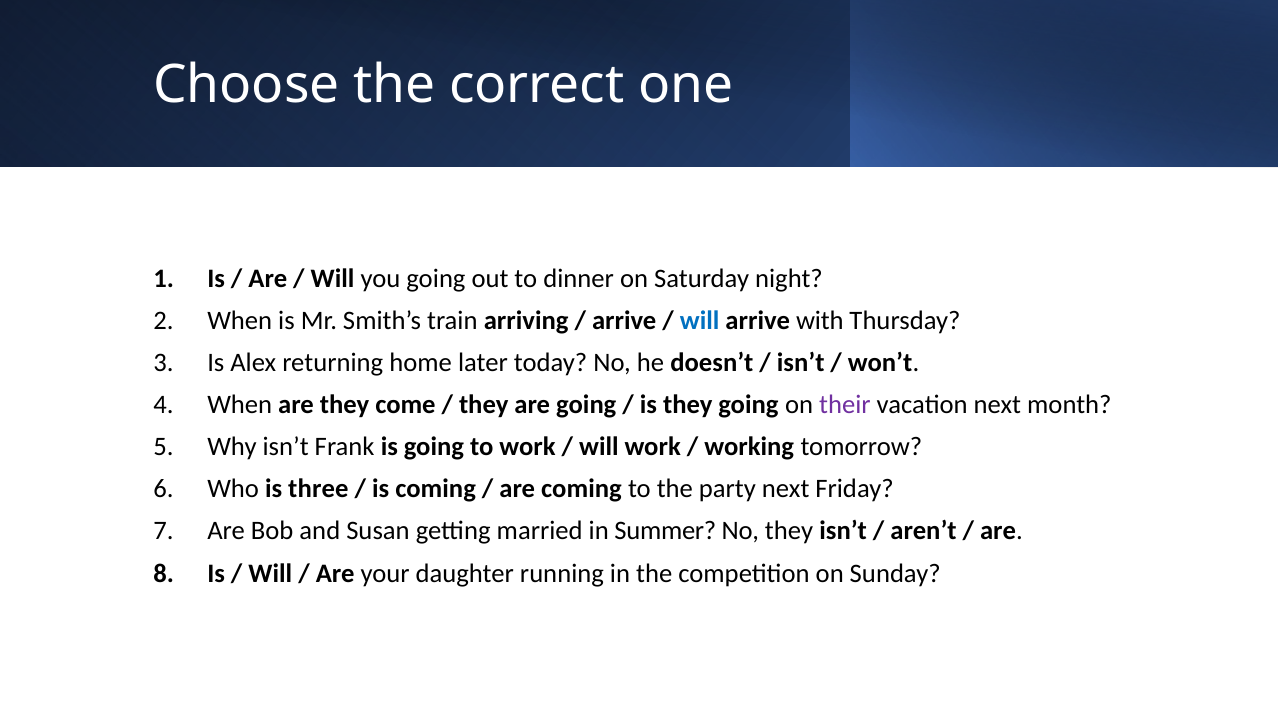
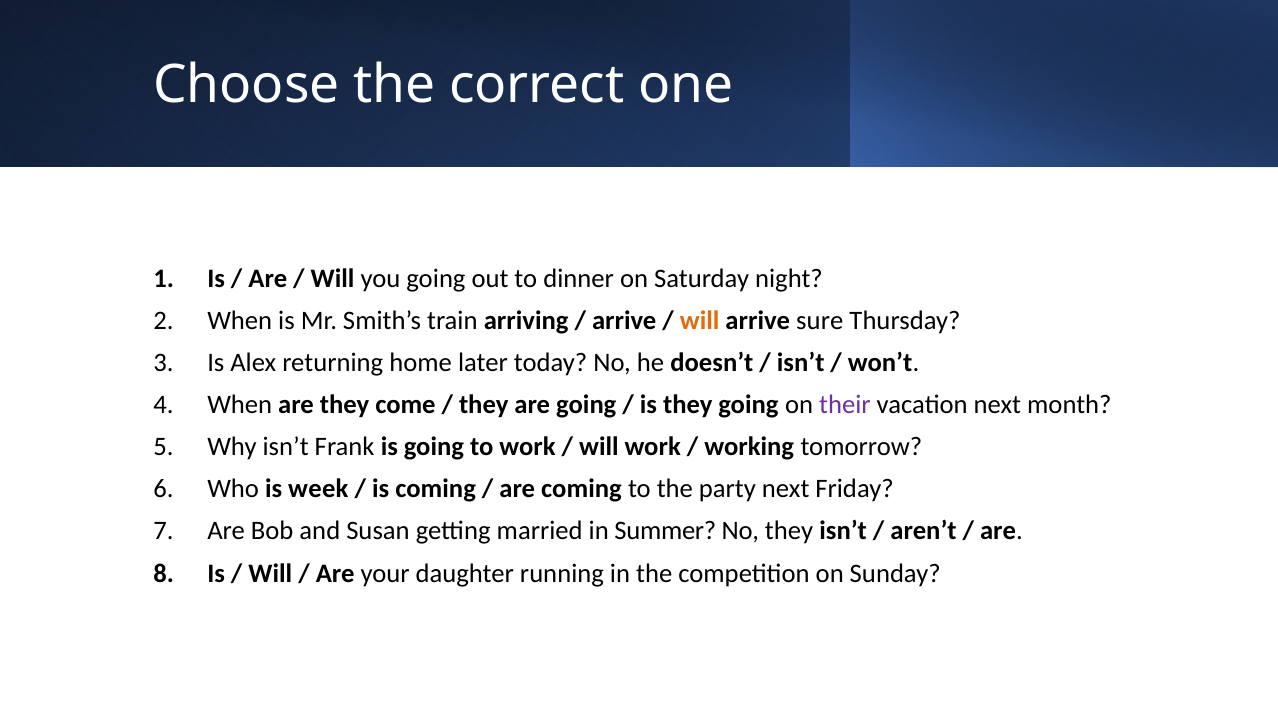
will at (700, 320) colour: blue -> orange
with: with -> sure
three: three -> week
